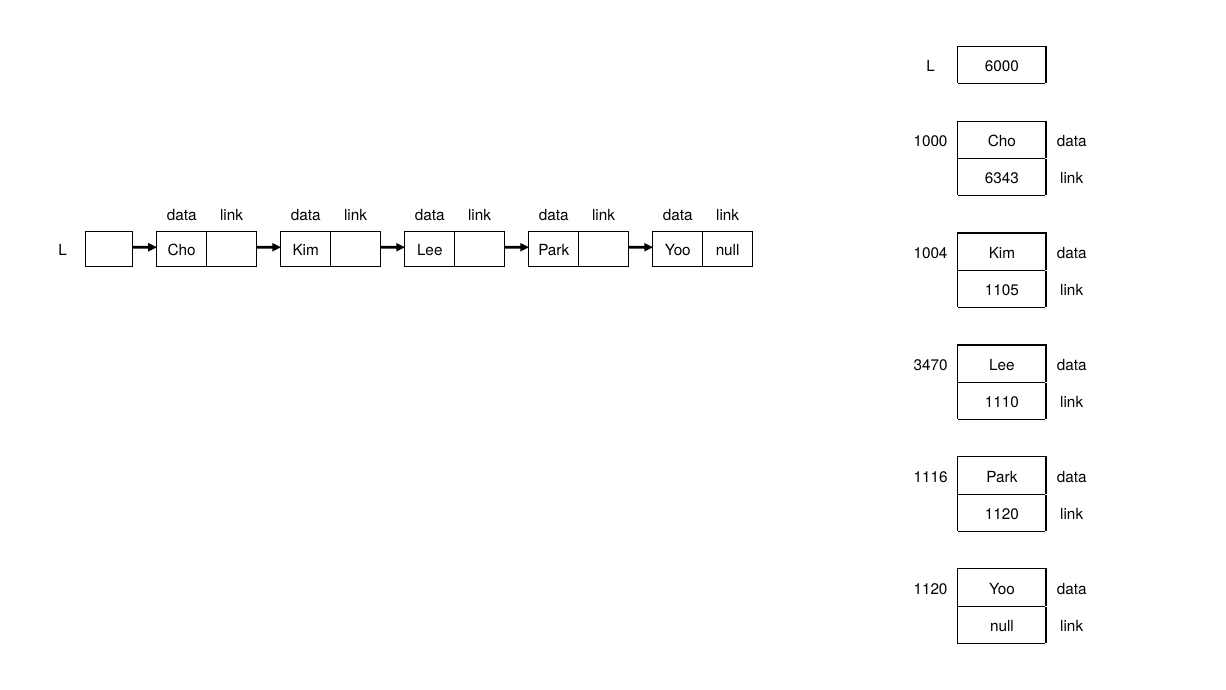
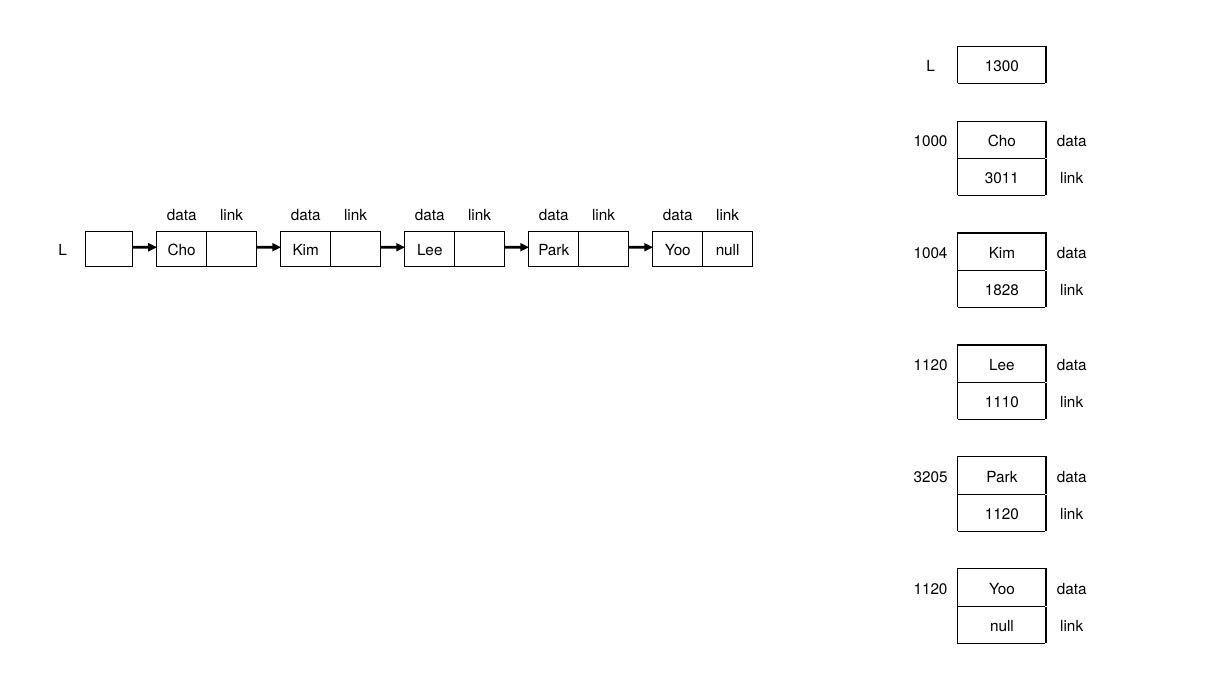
6000: 6000 -> 1300
6343: 6343 -> 3011
1105: 1105 -> 1828
3470 at (931, 365): 3470 -> 1120
1116: 1116 -> 3205
